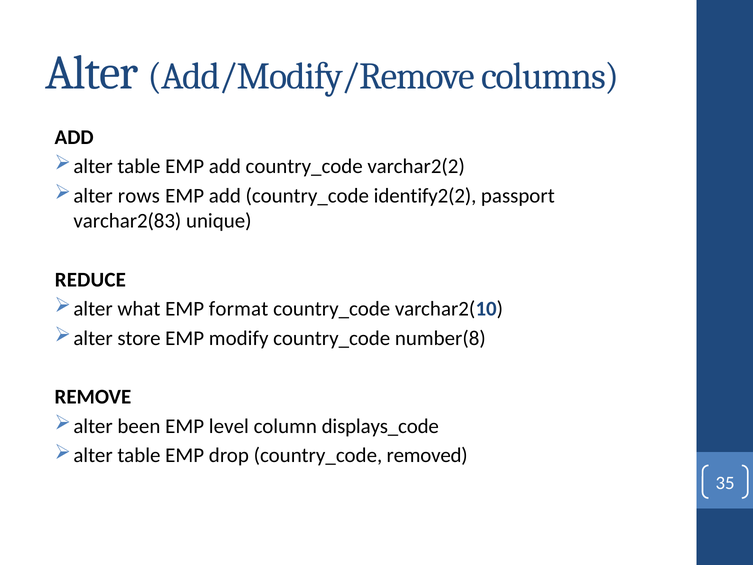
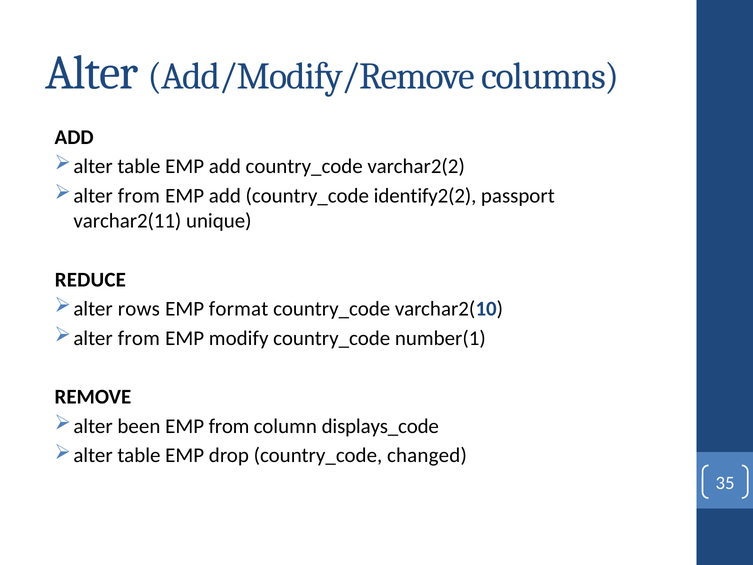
rows at (139, 196): rows -> from
varchar2(83: varchar2(83 -> varchar2(11
what: what -> rows
store at (139, 338): store -> from
number(8: number(8 -> number(1
EMP level: level -> from
removed: removed -> changed
